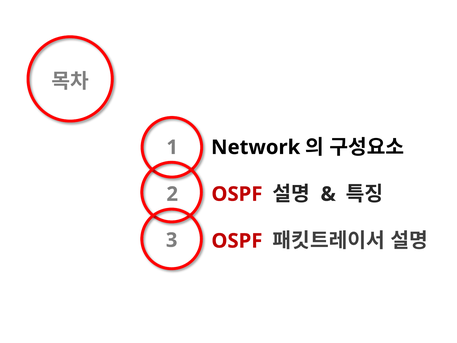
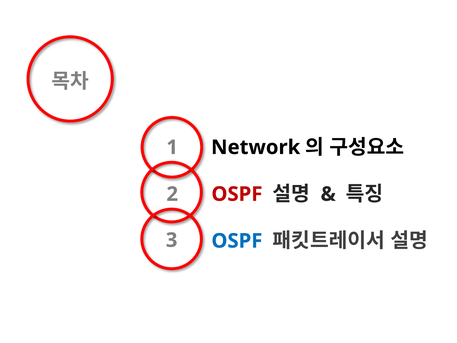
OSPF at (237, 241) colour: red -> blue
